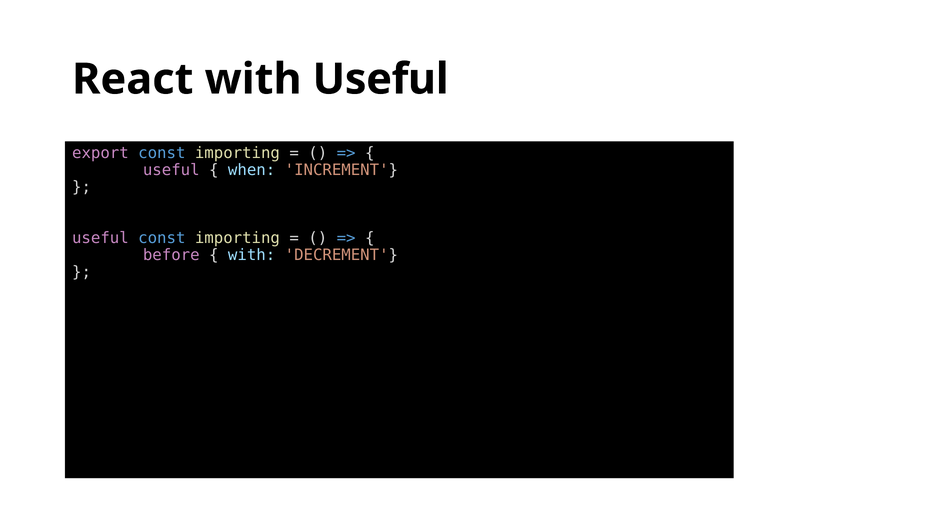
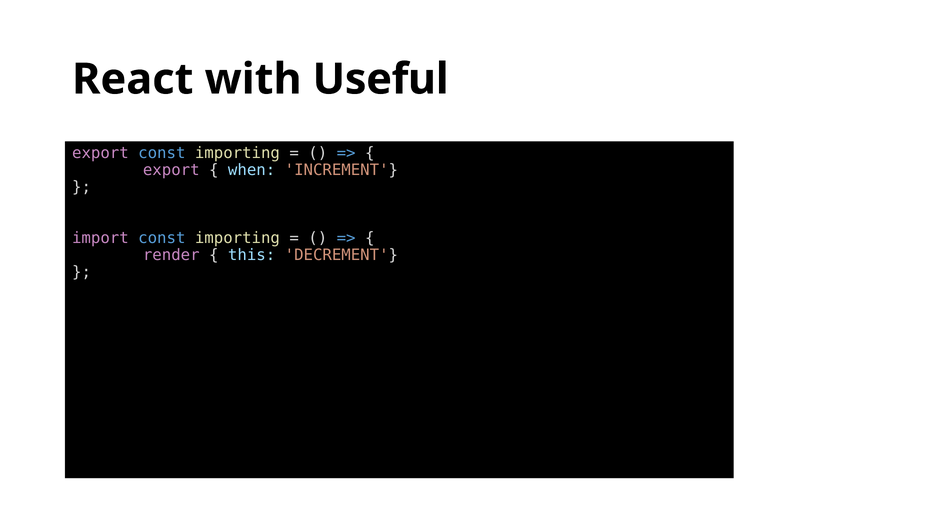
useful at (171, 170): useful -> export
useful at (100, 238): useful -> import
before: before -> render
with at (252, 255): with -> this
